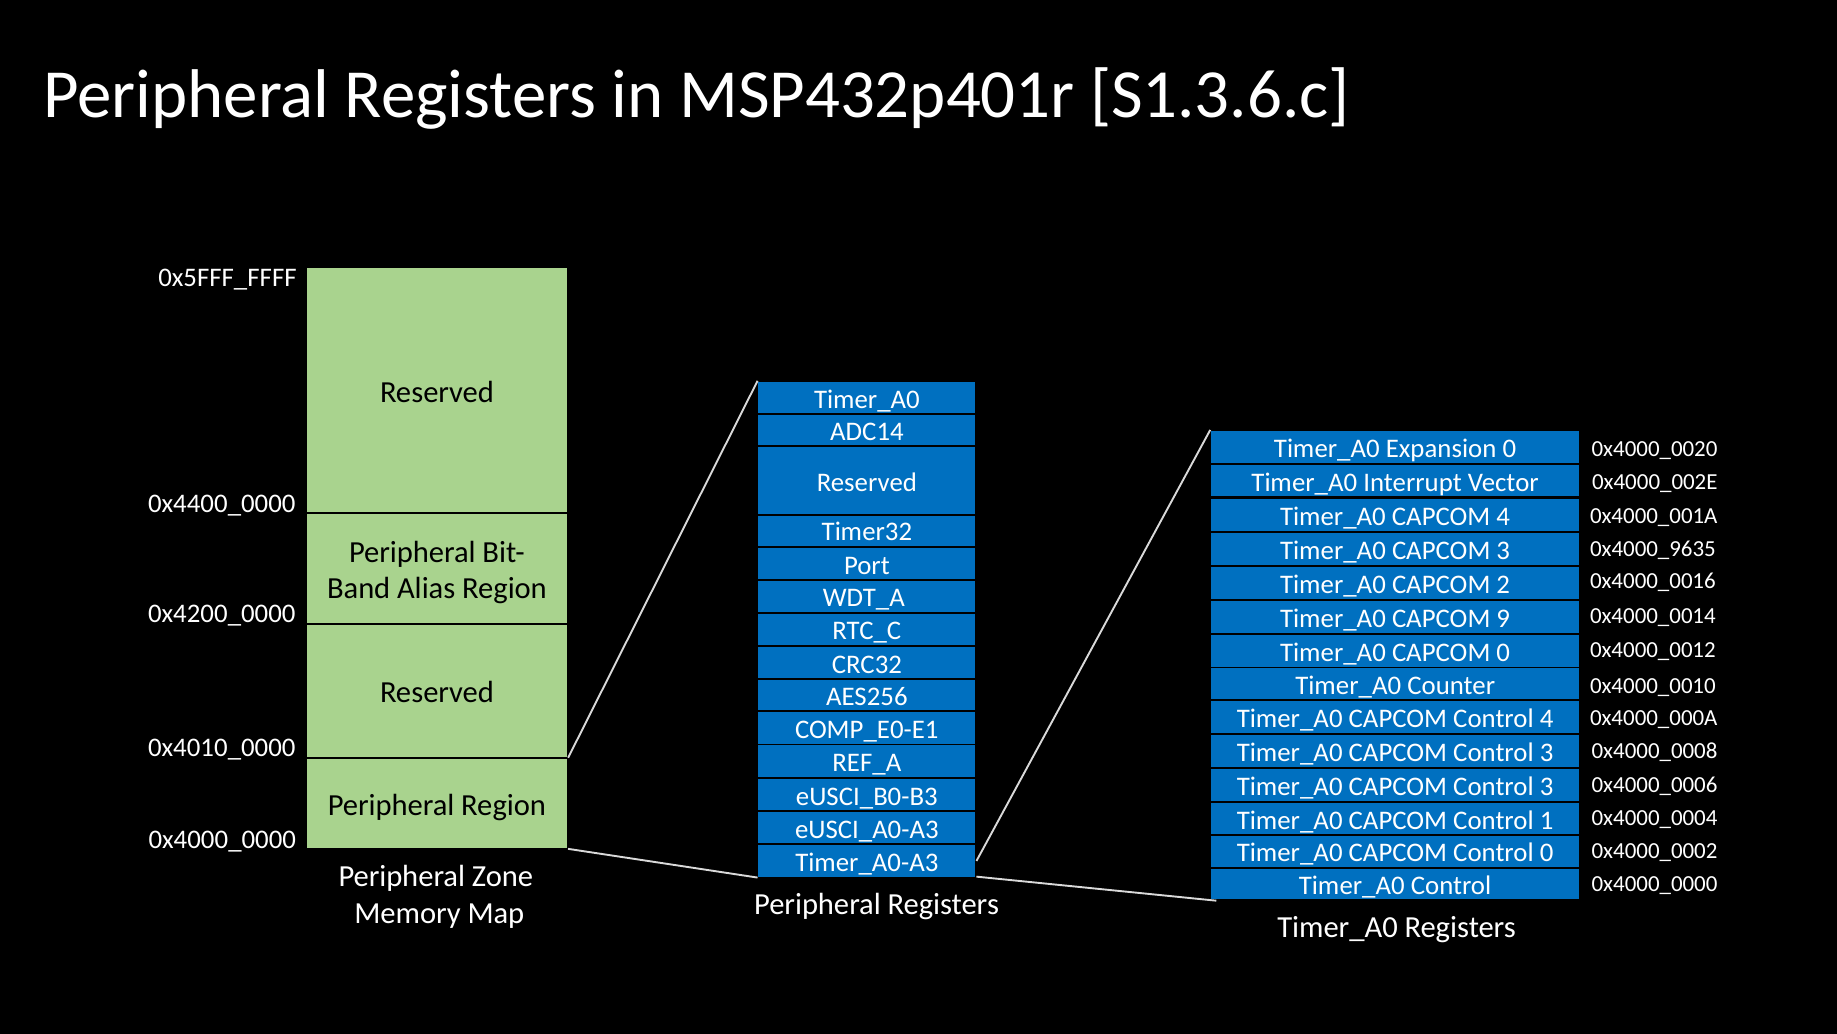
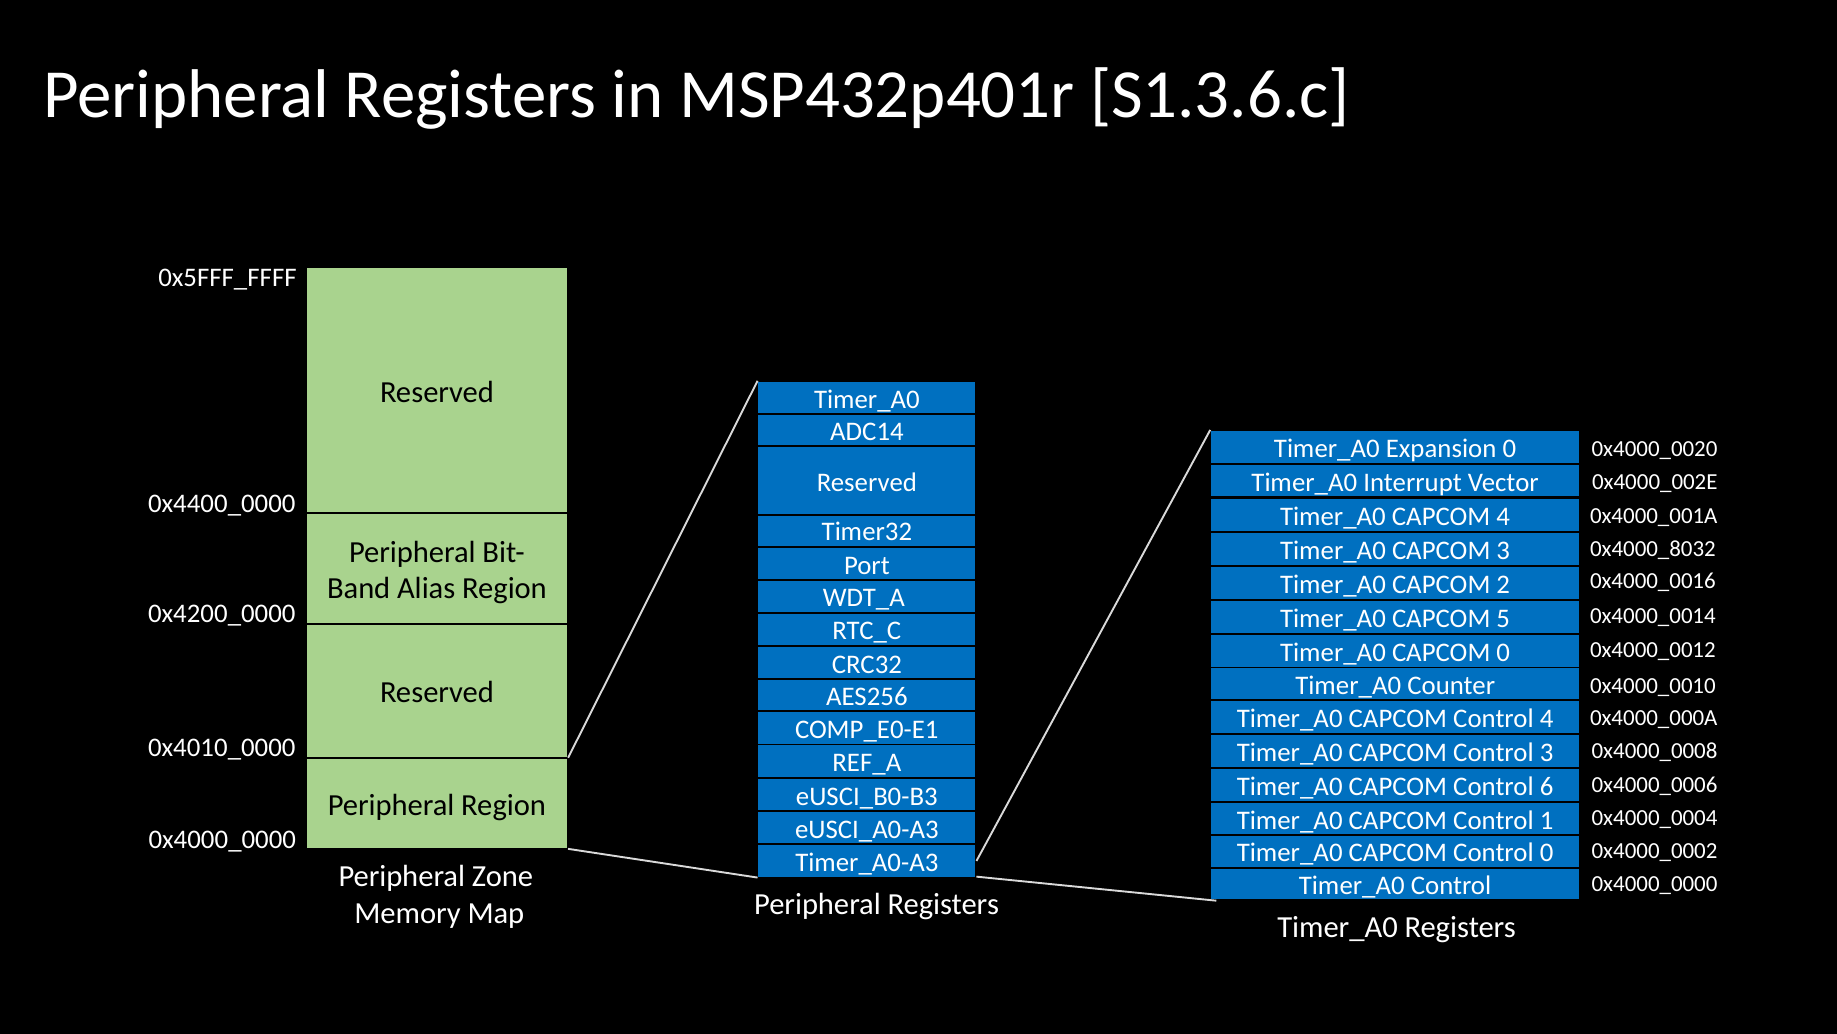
0x4000_9635: 0x4000_9635 -> 0x4000_8032
9: 9 -> 5
3 at (1547, 786): 3 -> 6
